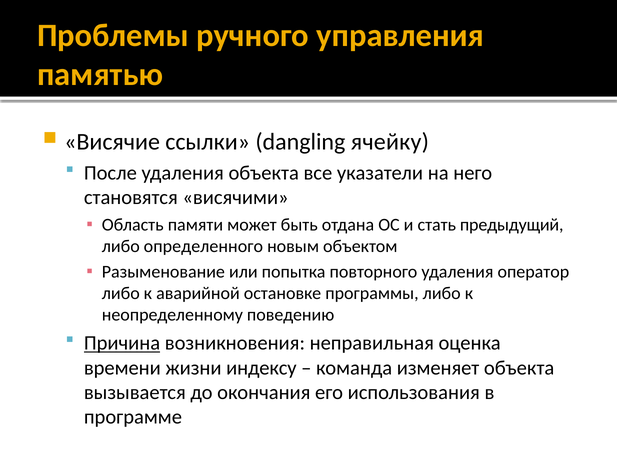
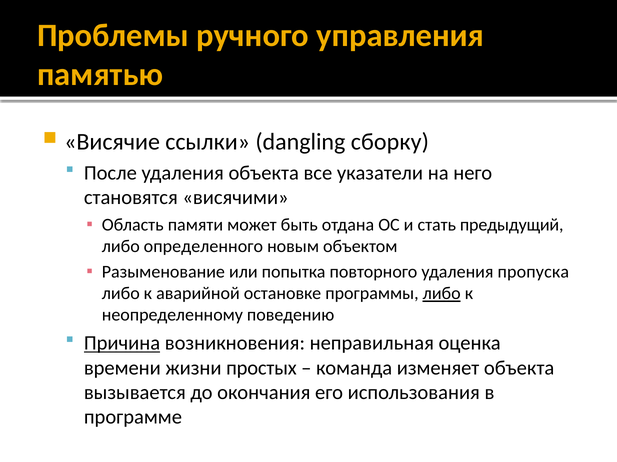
ячейку: ячейку -> сборку
оператор: оператор -> пропуска
либо at (442, 294) underline: none -> present
индексу: индексу -> простых
